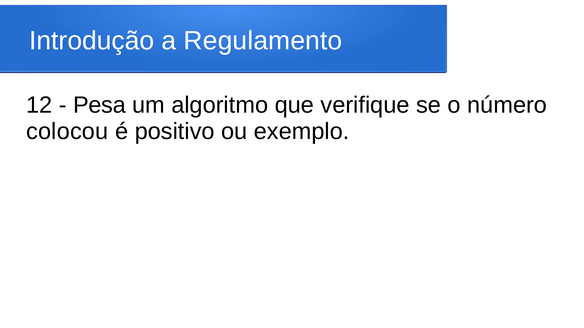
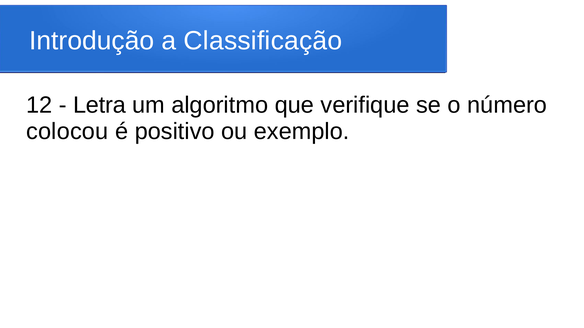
Regulamento: Regulamento -> Classificação
Pesa: Pesa -> Letra
